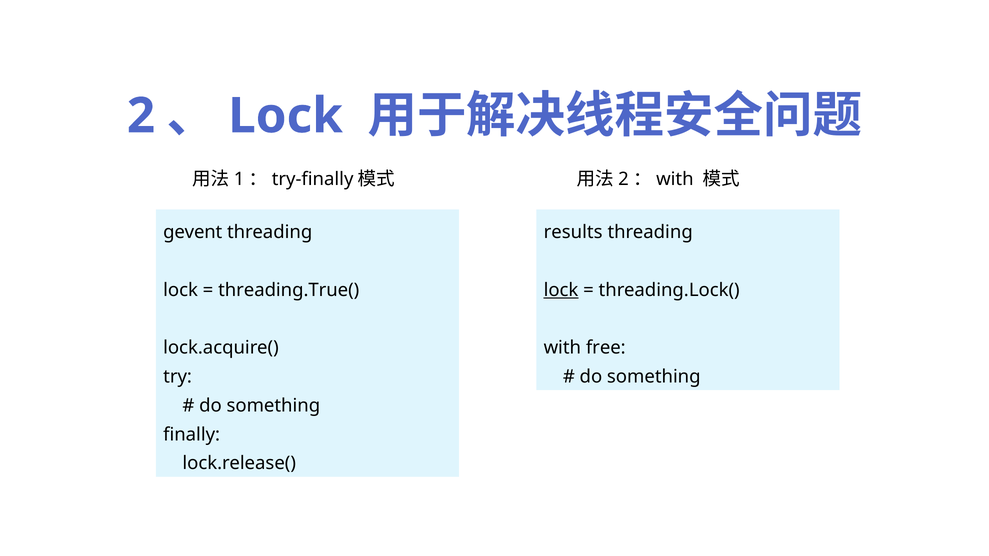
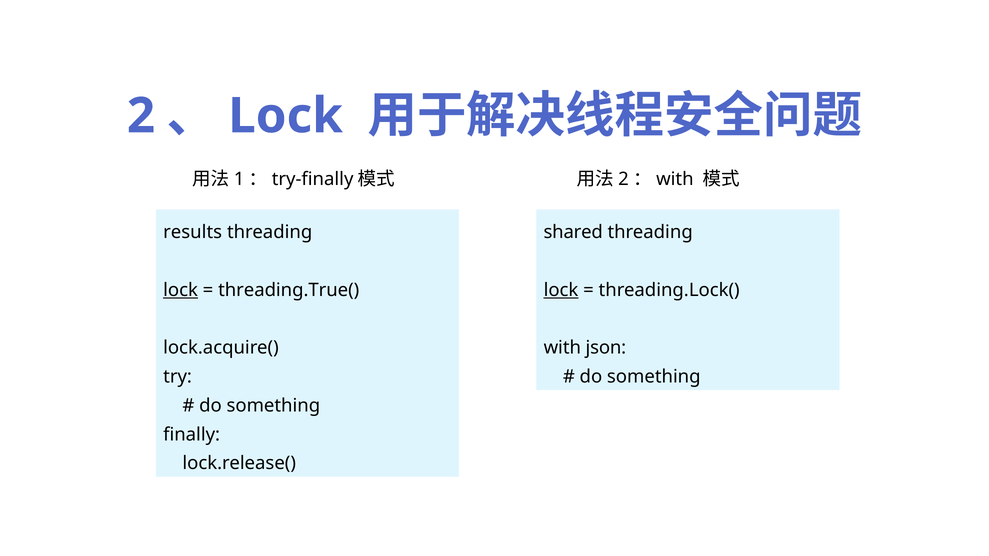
gevent: gevent -> results
results: results -> shared
lock at (181, 290) underline: none -> present
free: free -> json
